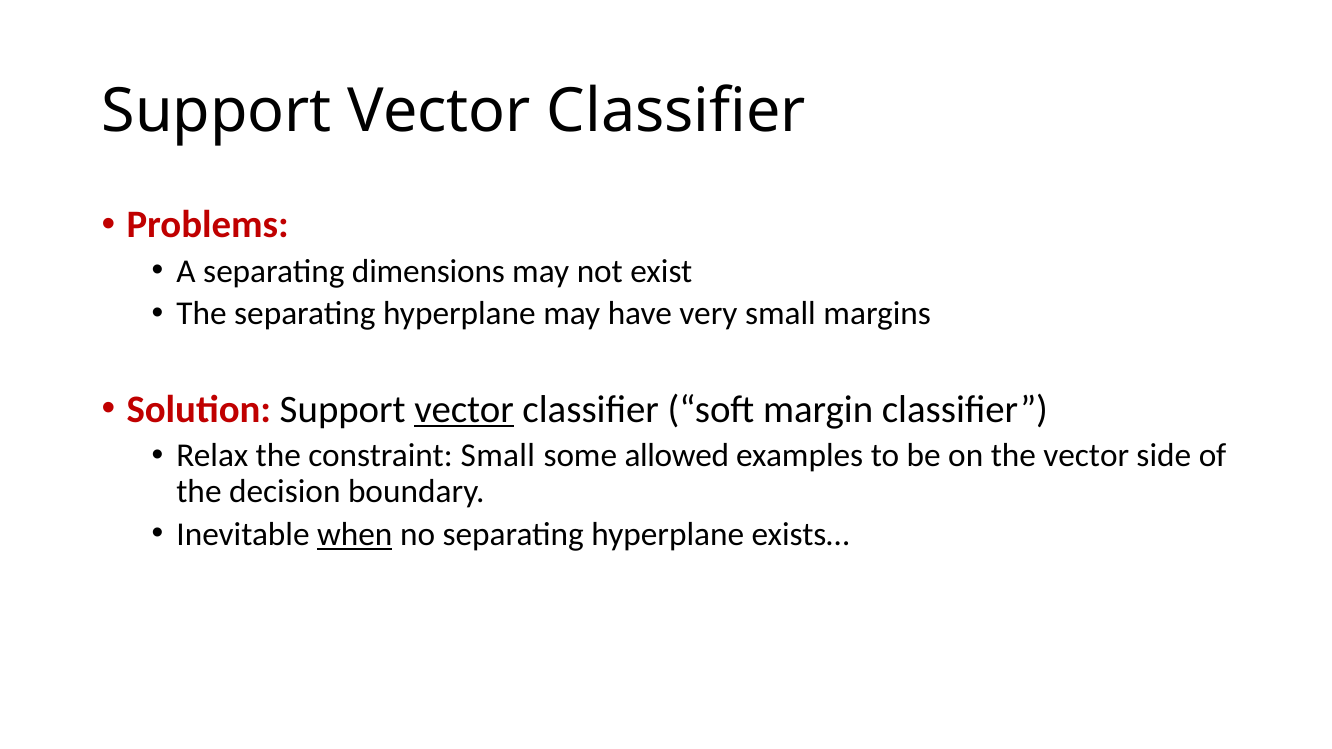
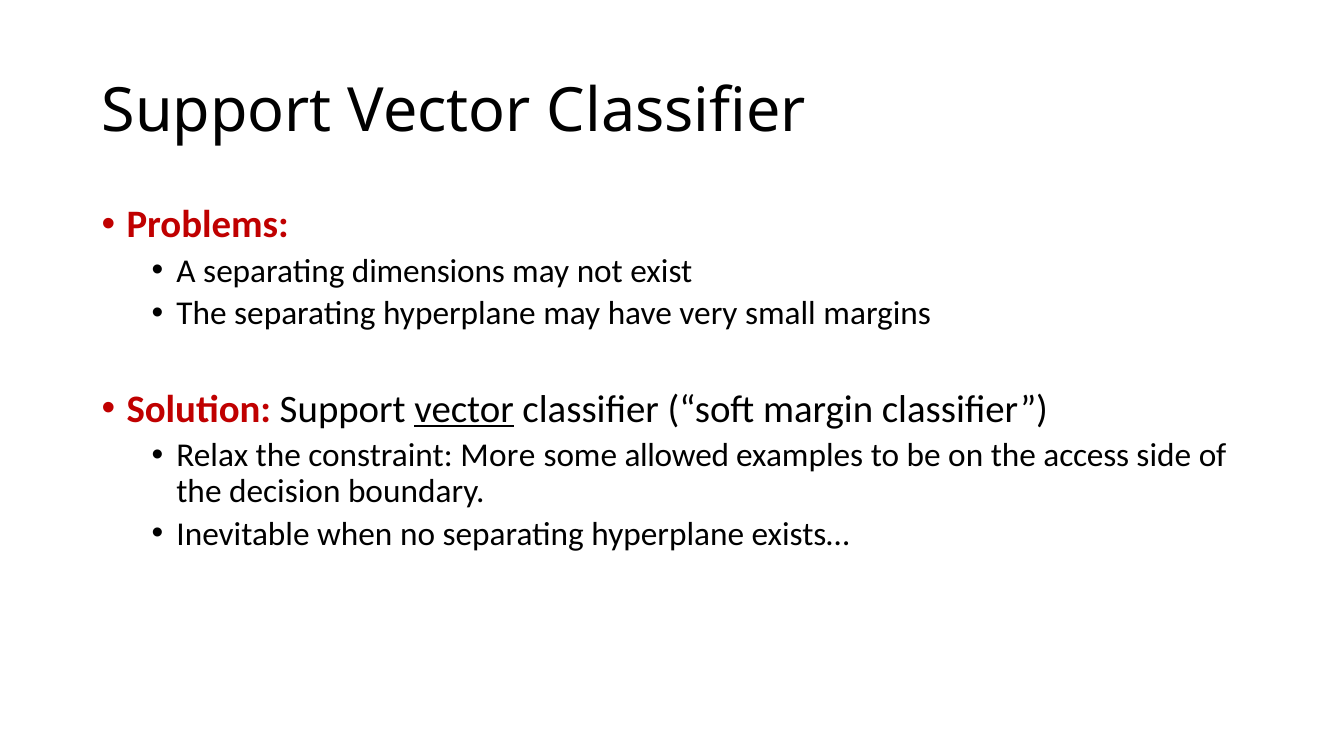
constraint Small: Small -> More
the vector: vector -> access
when underline: present -> none
